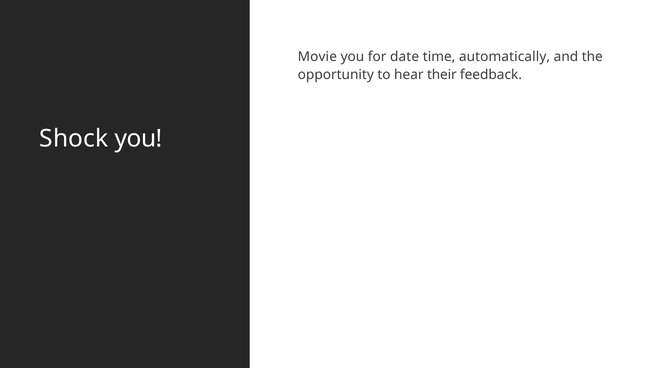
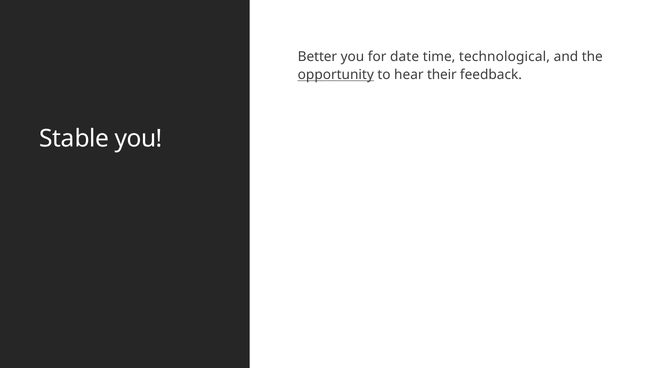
Movie: Movie -> Better
automatically: automatically -> technological
opportunity underline: none -> present
Shock: Shock -> Stable
